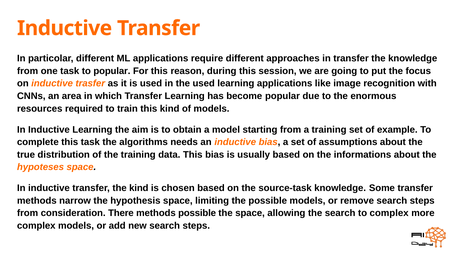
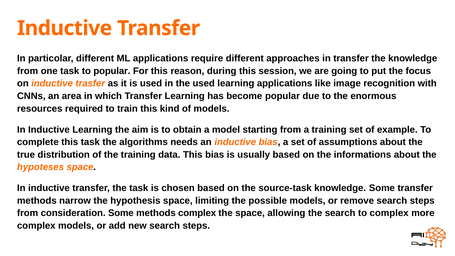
the kind: kind -> task
consideration There: There -> Some
methods possible: possible -> complex
